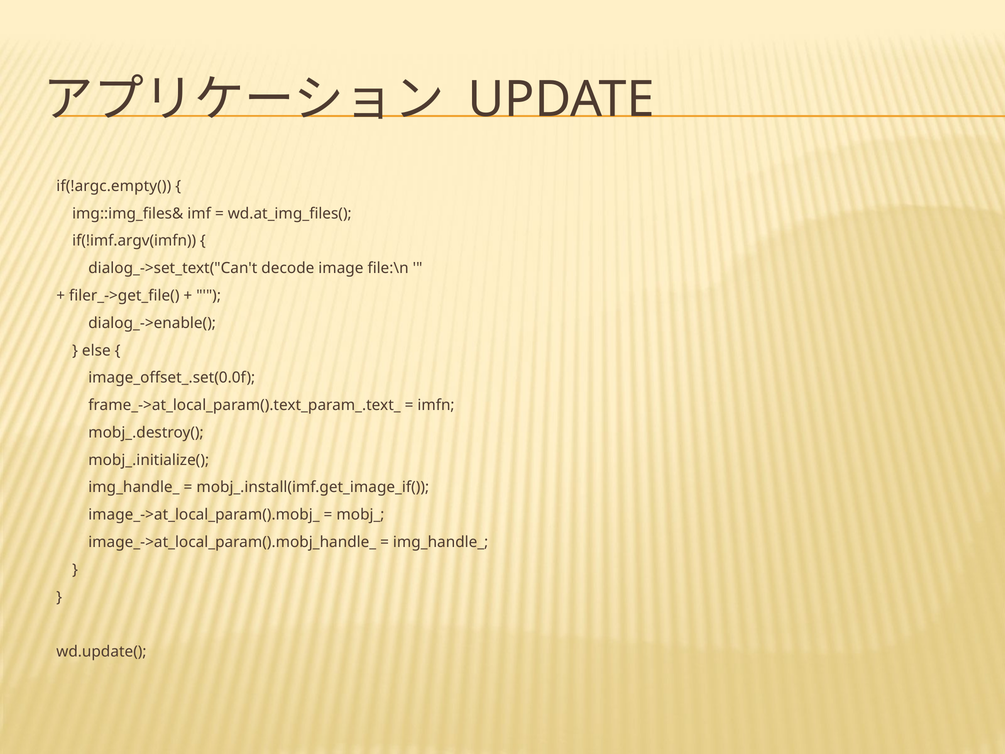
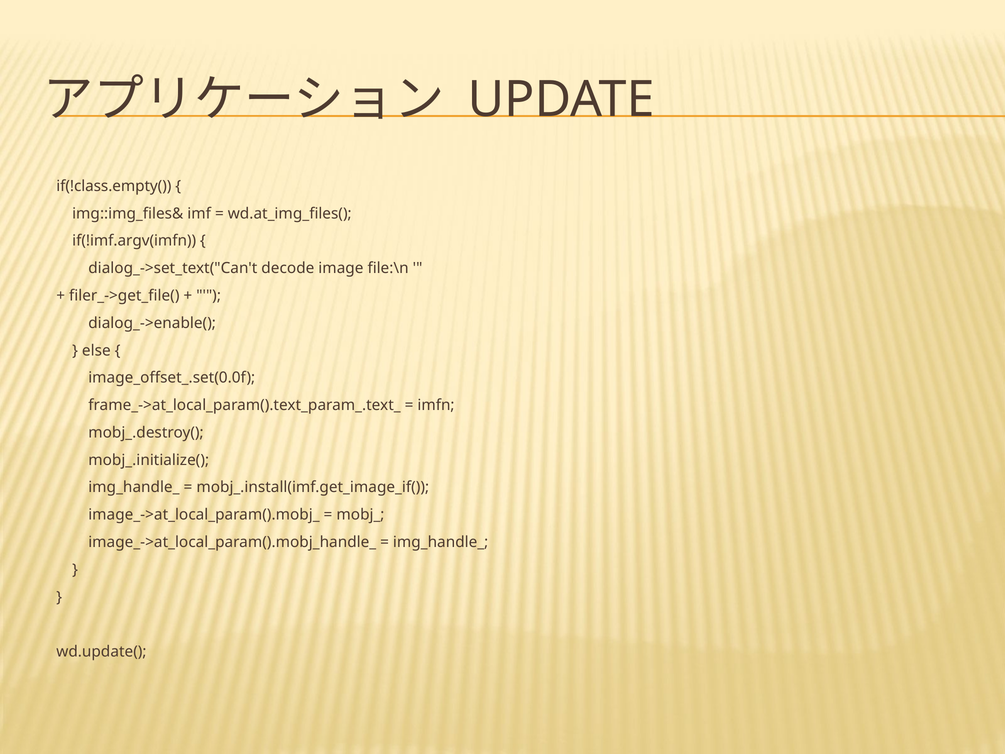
if(!argc.empty(: if(!argc.empty( -> if(!class.empty(
